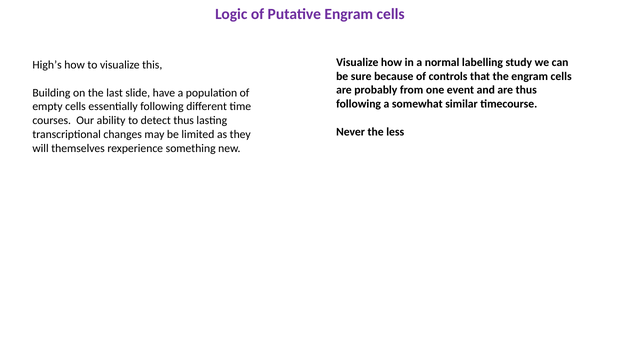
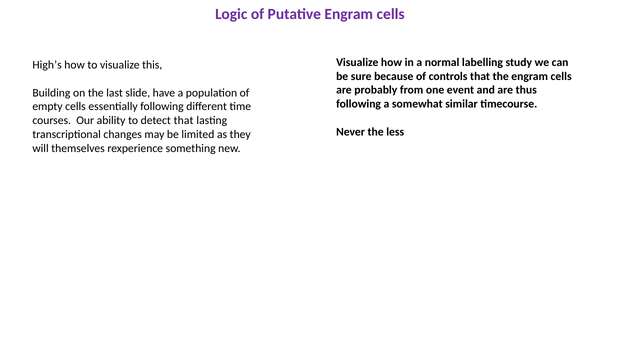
detect thus: thus -> that
